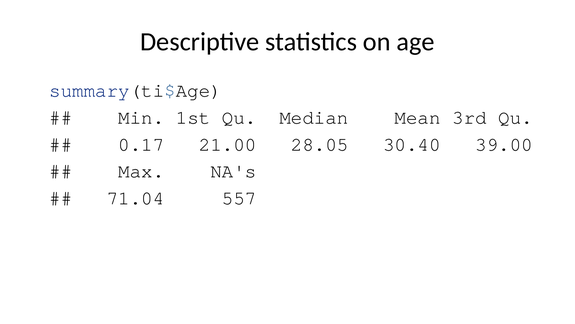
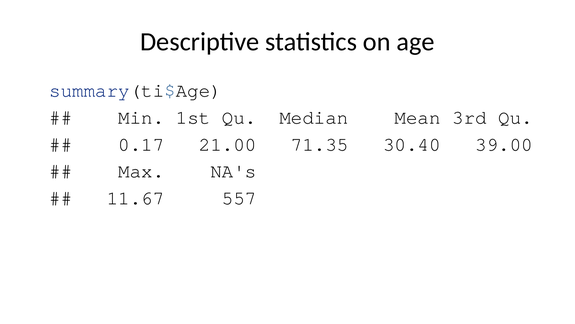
28.05: 28.05 -> 71.35
71.04: 71.04 -> 11.67
